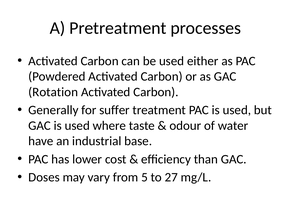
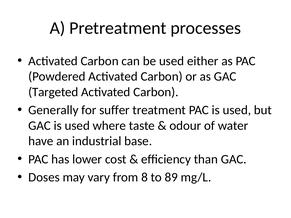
Rotation: Rotation -> Targeted
5: 5 -> 8
27: 27 -> 89
